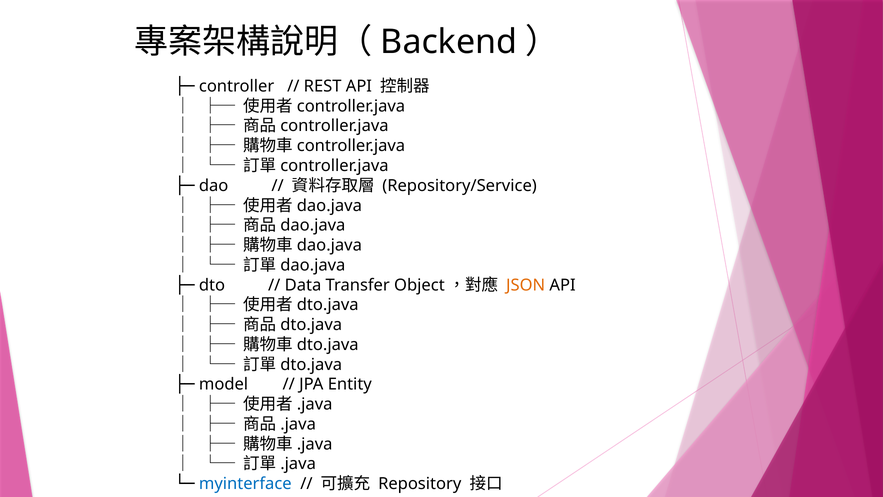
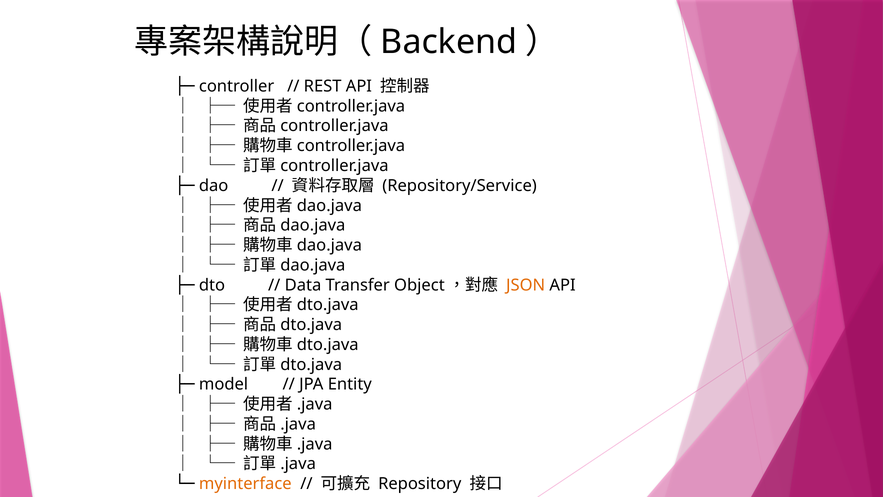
myinterface colour: blue -> orange
